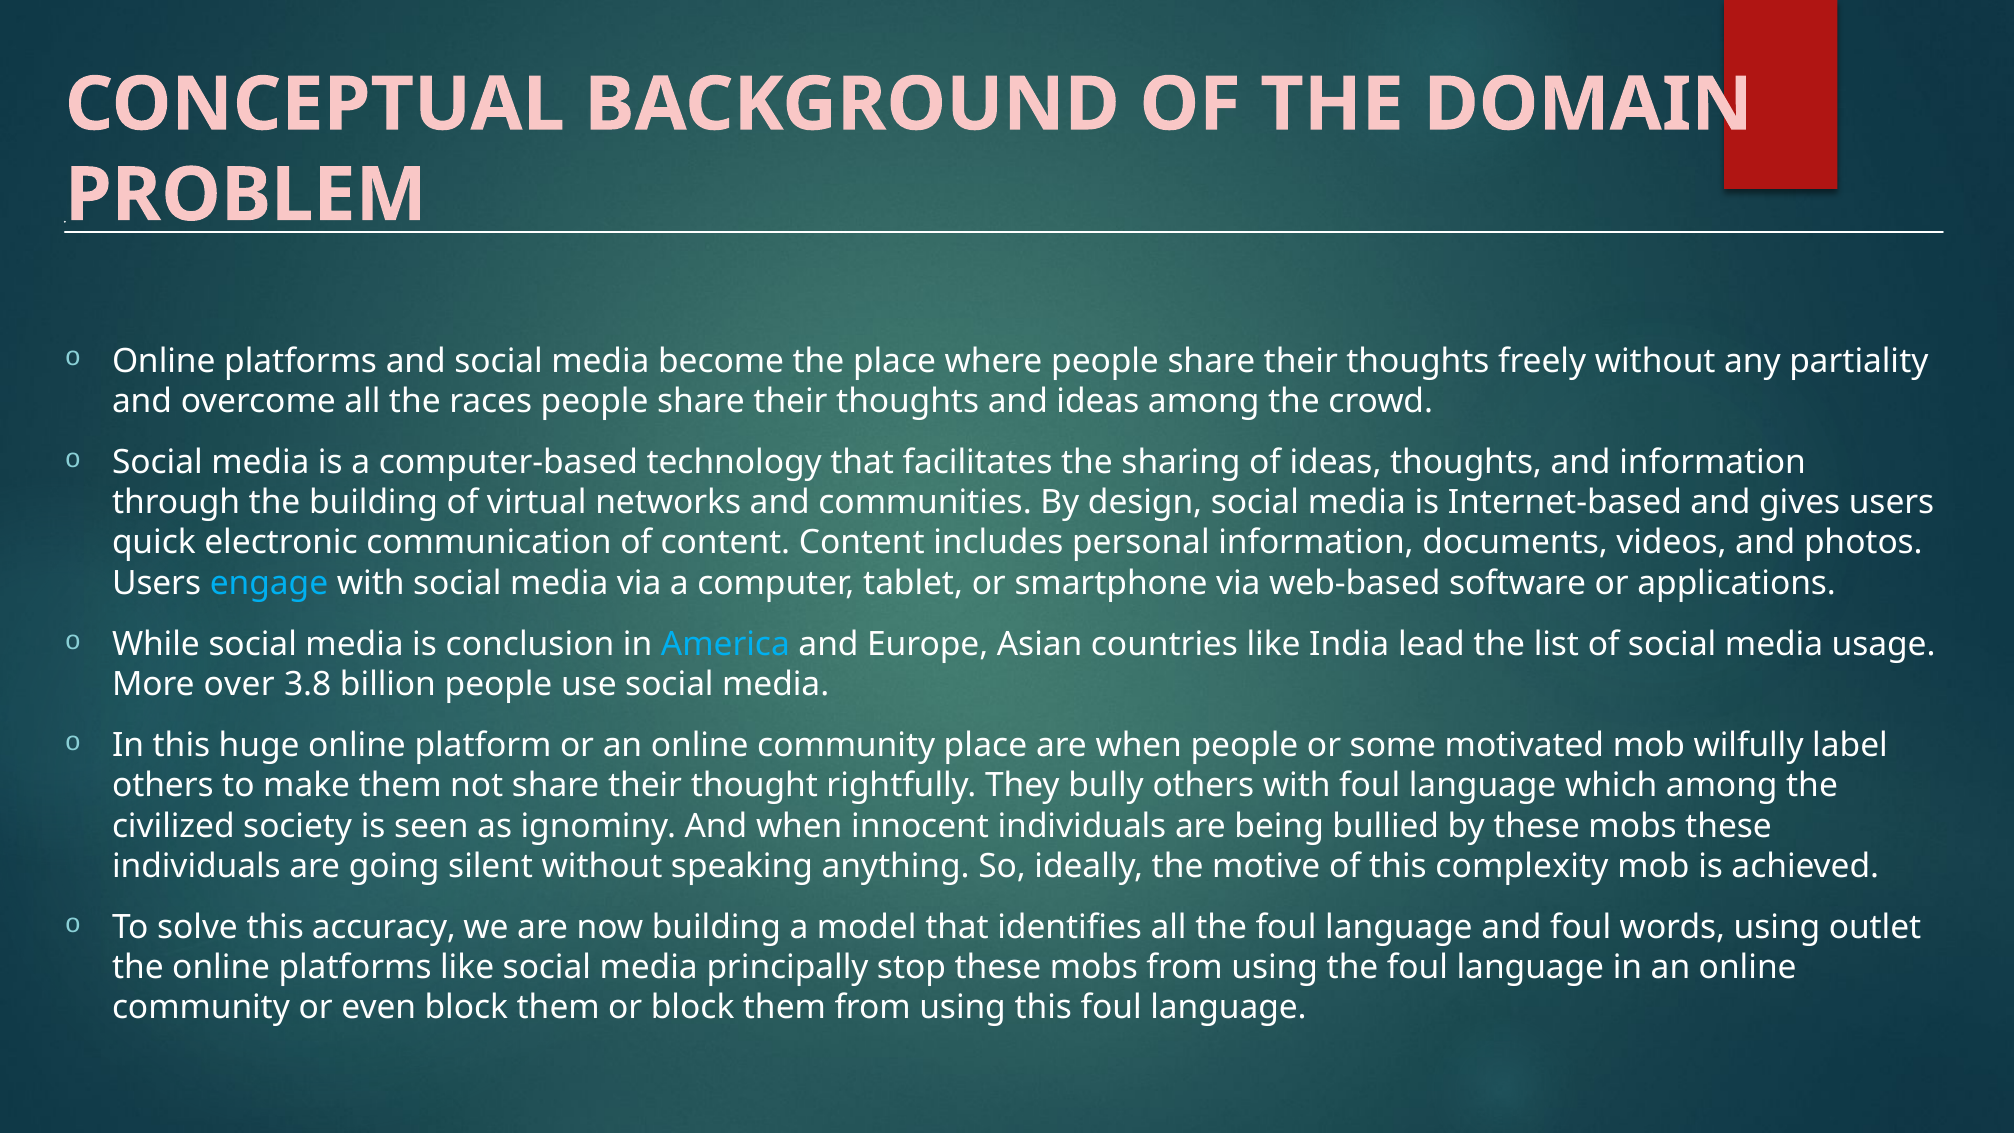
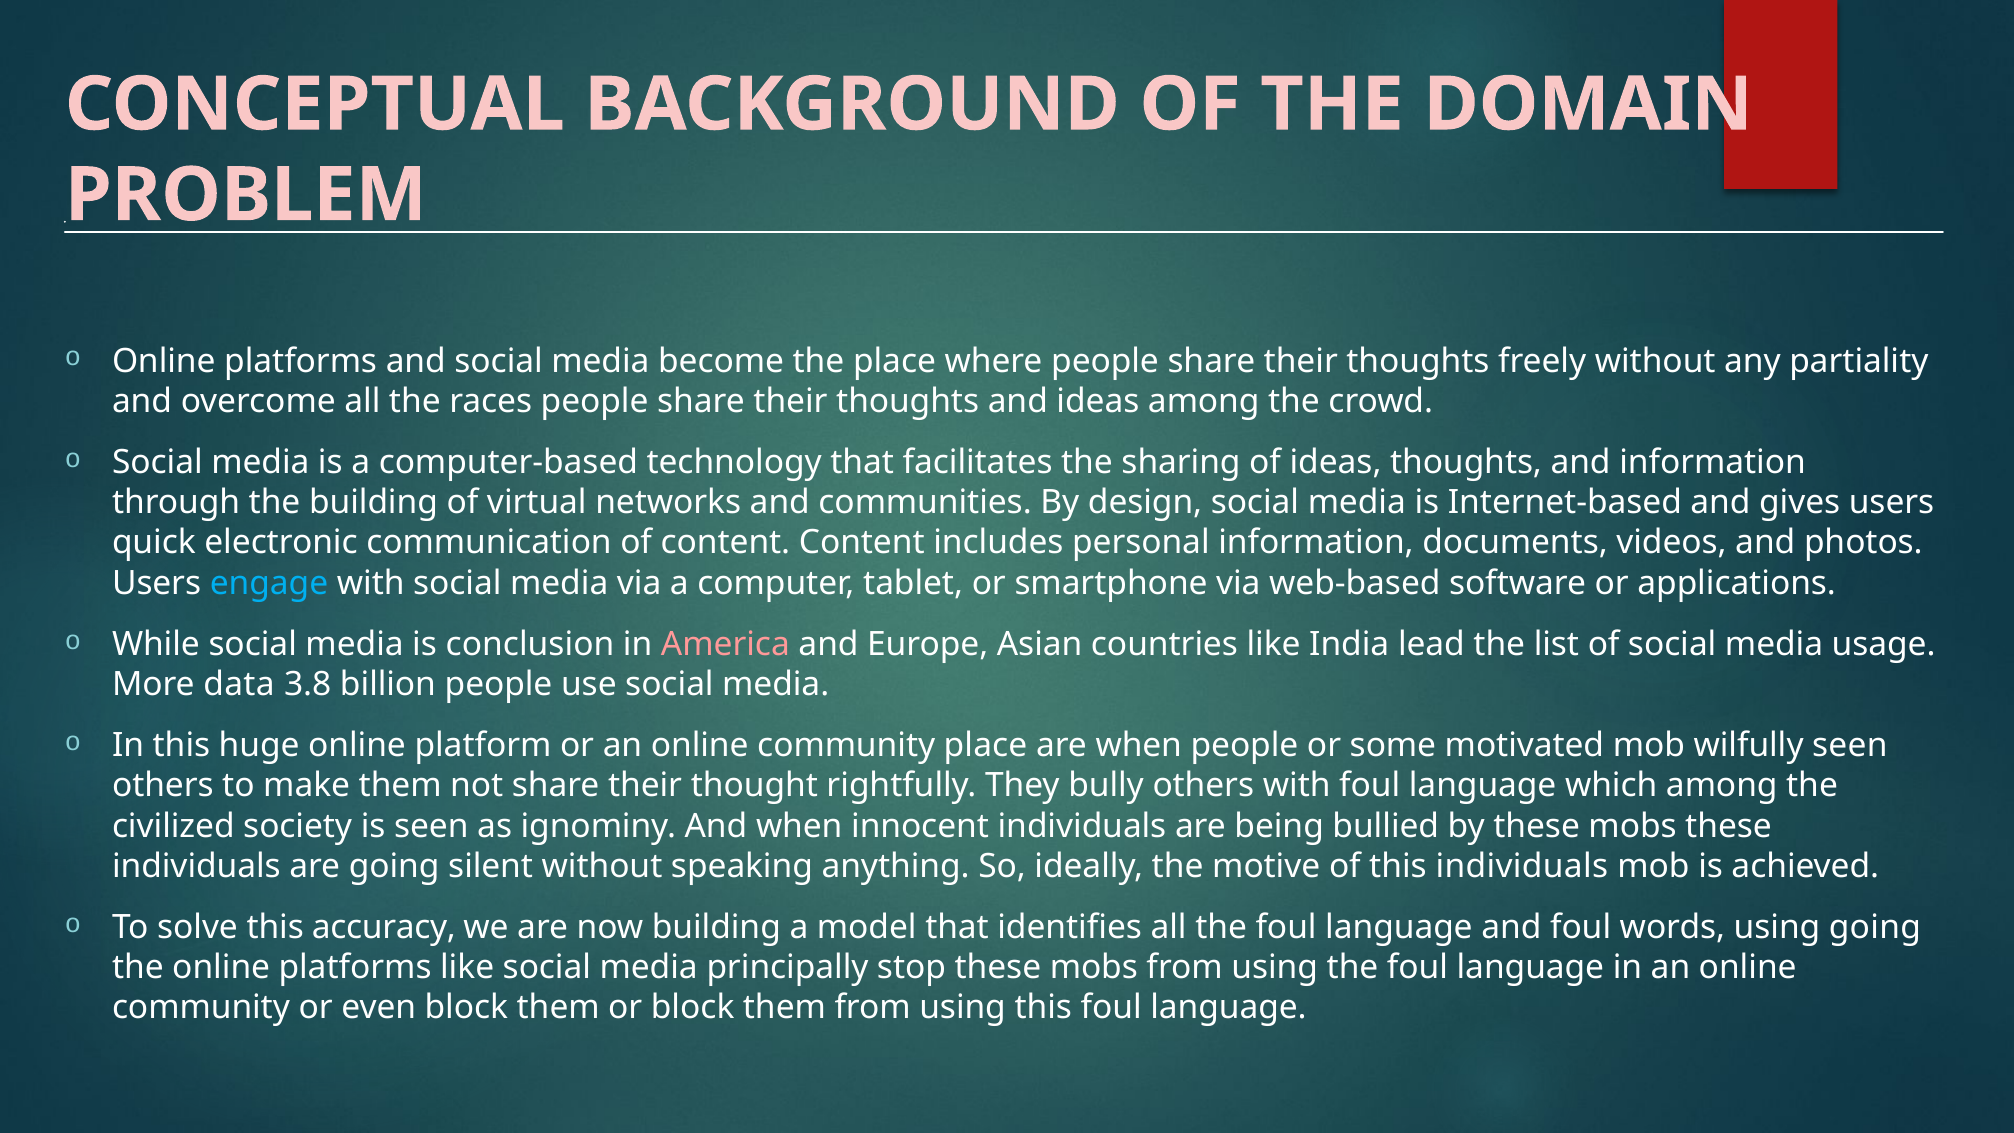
America colour: light blue -> pink
over: over -> data
wilfully label: label -> seen
this complexity: complexity -> individuals
using outlet: outlet -> going
